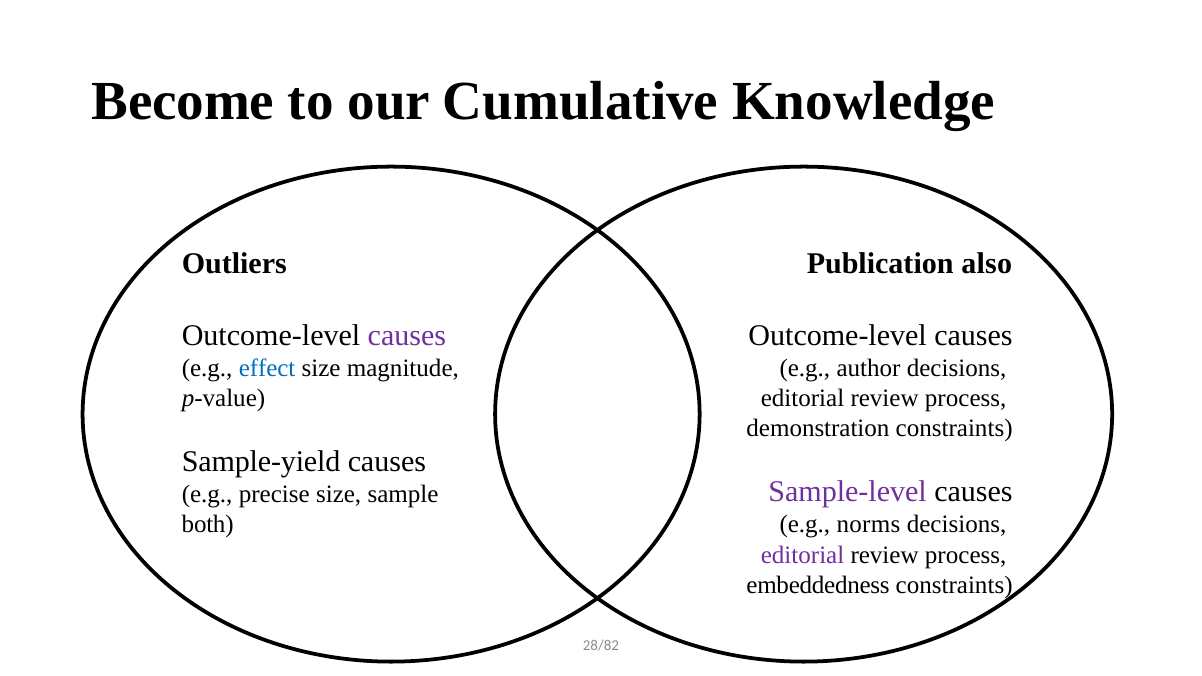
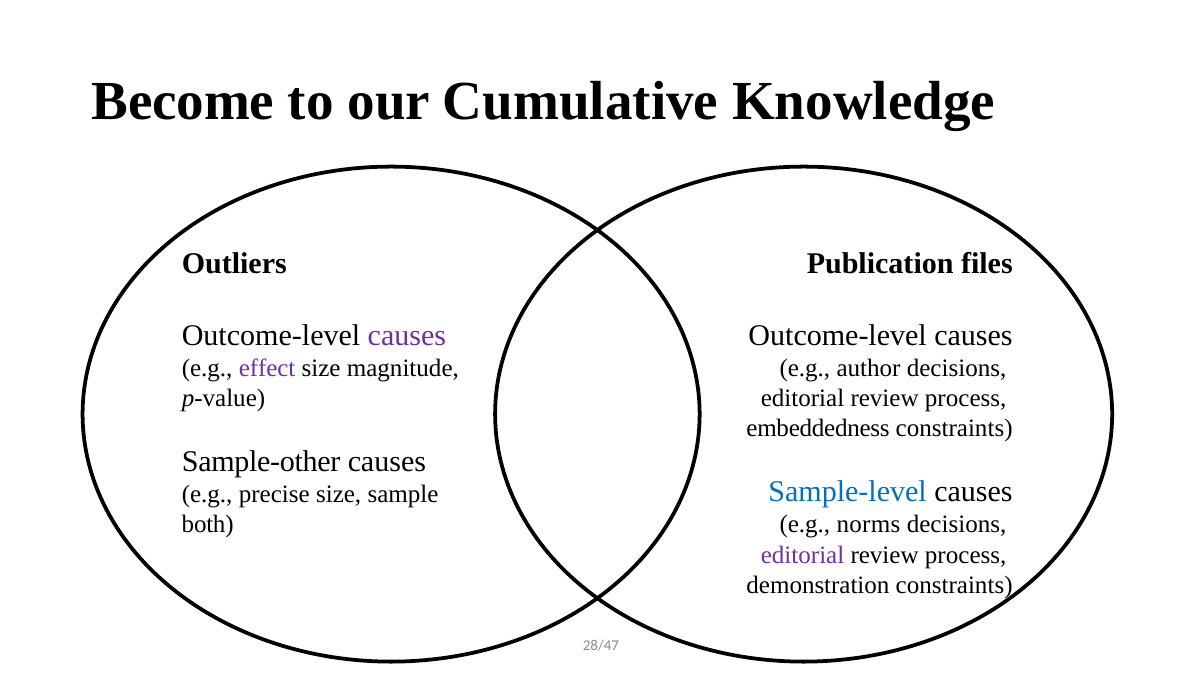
also: also -> files
effect colour: blue -> purple
demonstration: demonstration -> embeddedness
Sample-yield: Sample-yield -> Sample-other
Sample-level colour: purple -> blue
embeddedness: embeddedness -> demonstration
28/82: 28/82 -> 28/47
